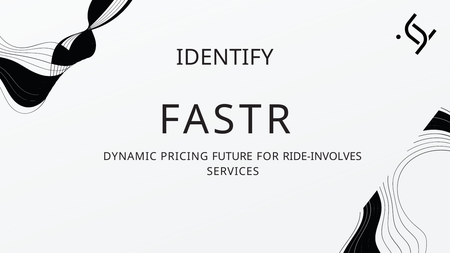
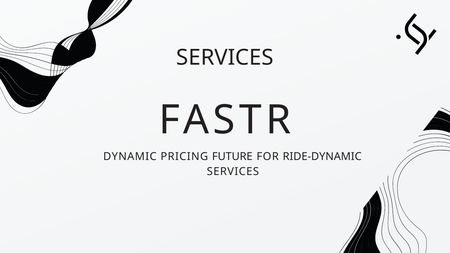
IDENTIFY at (225, 58): IDENTIFY -> SERVICES
RIDE-INVOLVES: RIDE-INVOLVES -> RIDE-DYNAMIC
